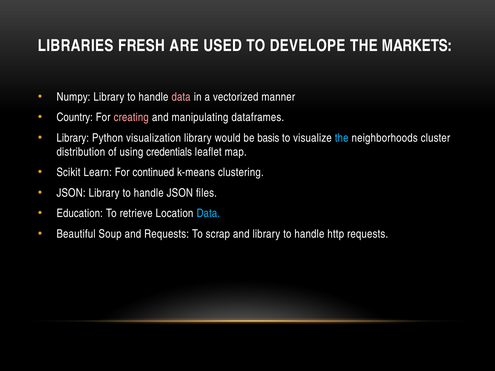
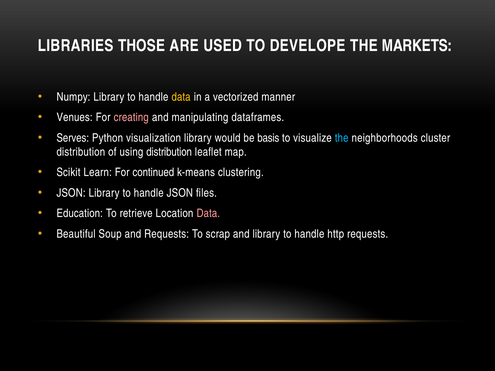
FRESH: FRESH -> THOSE
data at (181, 97) colour: pink -> yellow
Country: Country -> Venues
Library at (73, 138): Library -> Serves
using credentials: credentials -> distribution
Data at (208, 213) colour: light blue -> pink
